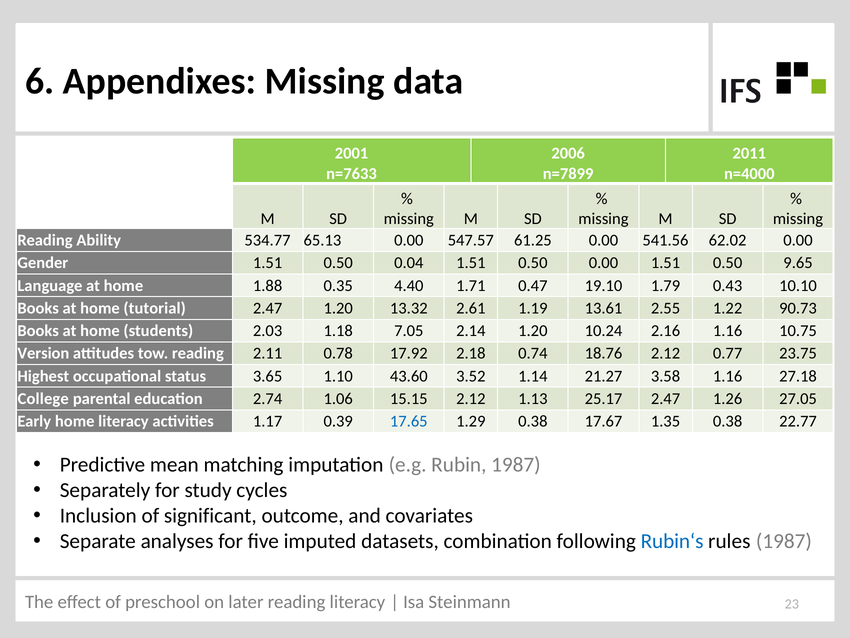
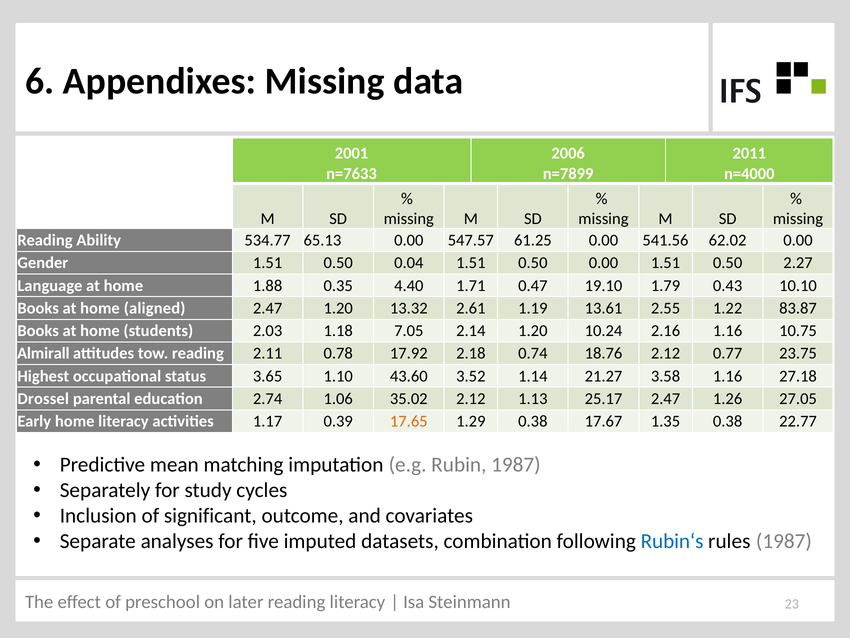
9.65: 9.65 -> 2.27
tutorial: tutorial -> aligned
90.73: 90.73 -> 83.87
Version: Version -> Almirall
College: College -> Drossel
15.15: 15.15 -> 35.02
17.65 colour: blue -> orange
